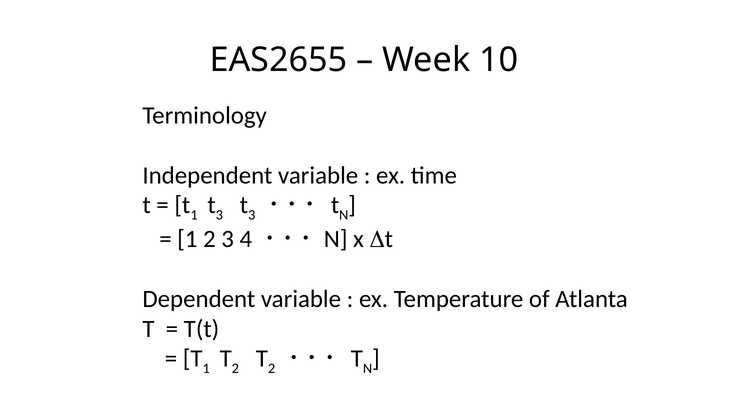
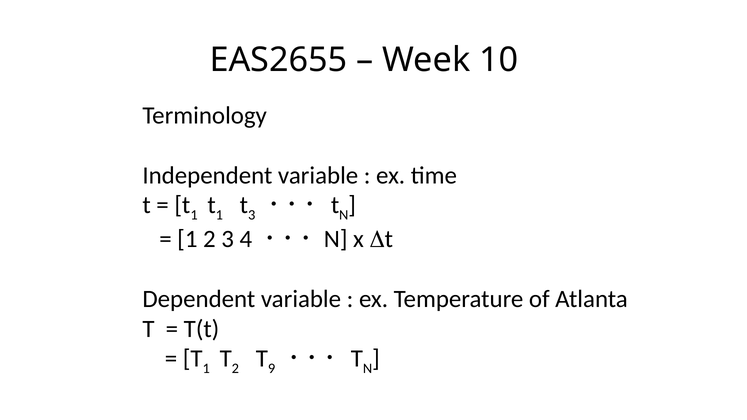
1 t 3: 3 -> 1
2 T 2: 2 -> 9
